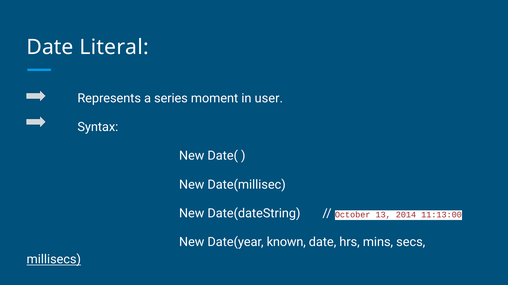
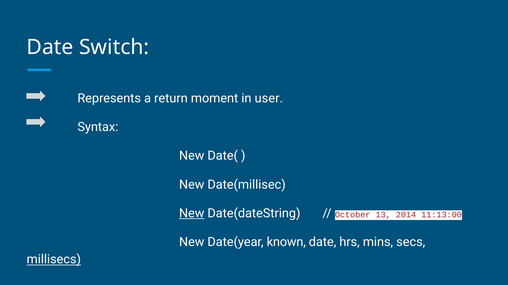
Literal: Literal -> Switch
series: series -> return
New at (192, 214) underline: none -> present
